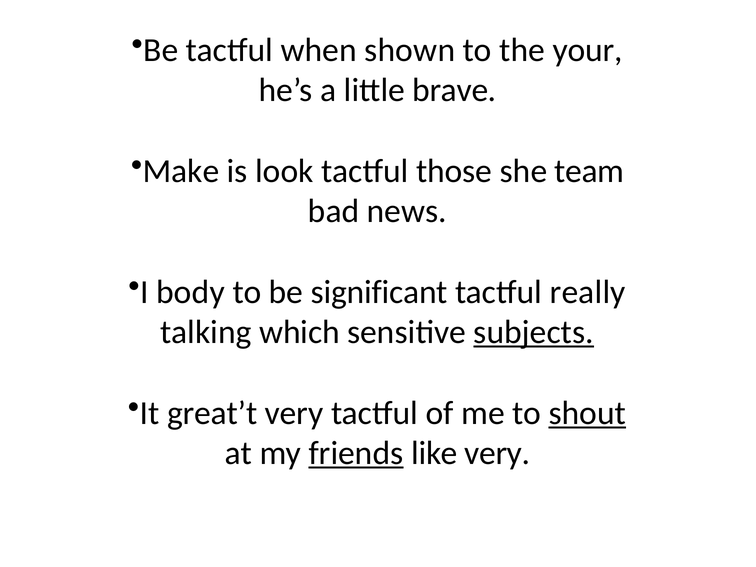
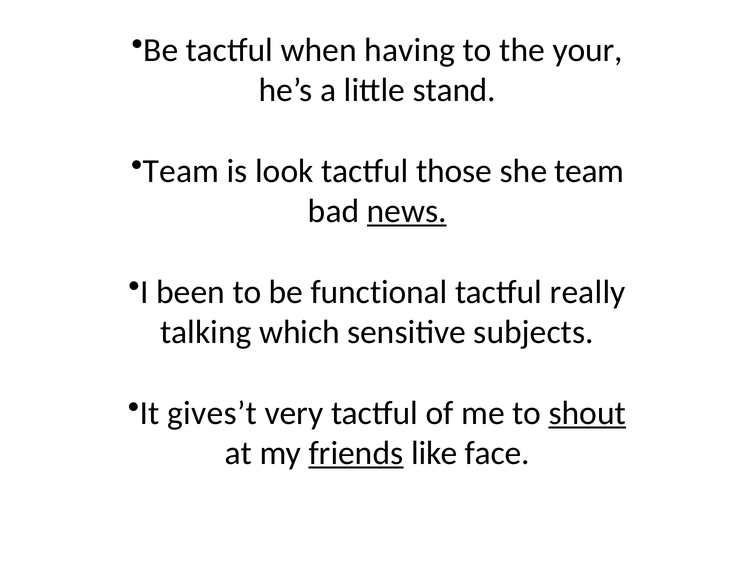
shown: shown -> having
brave: brave -> stand
Make at (181, 171): Make -> Team
news underline: none -> present
body: body -> been
significant: significant -> functional
subjects underline: present -> none
great’t: great’t -> gives’t
like very: very -> face
